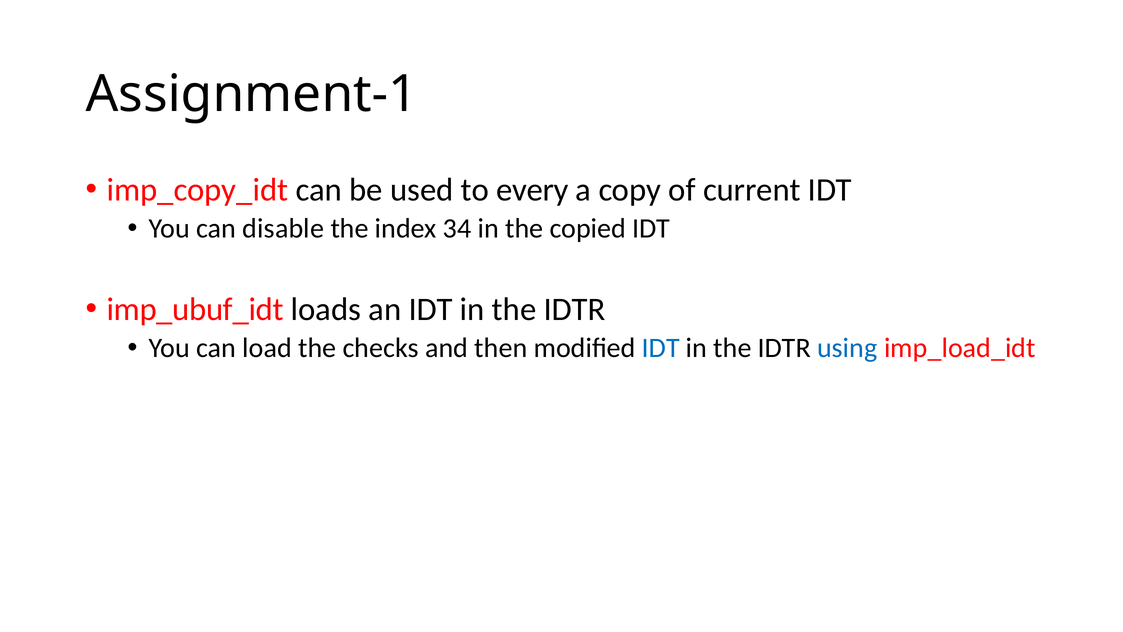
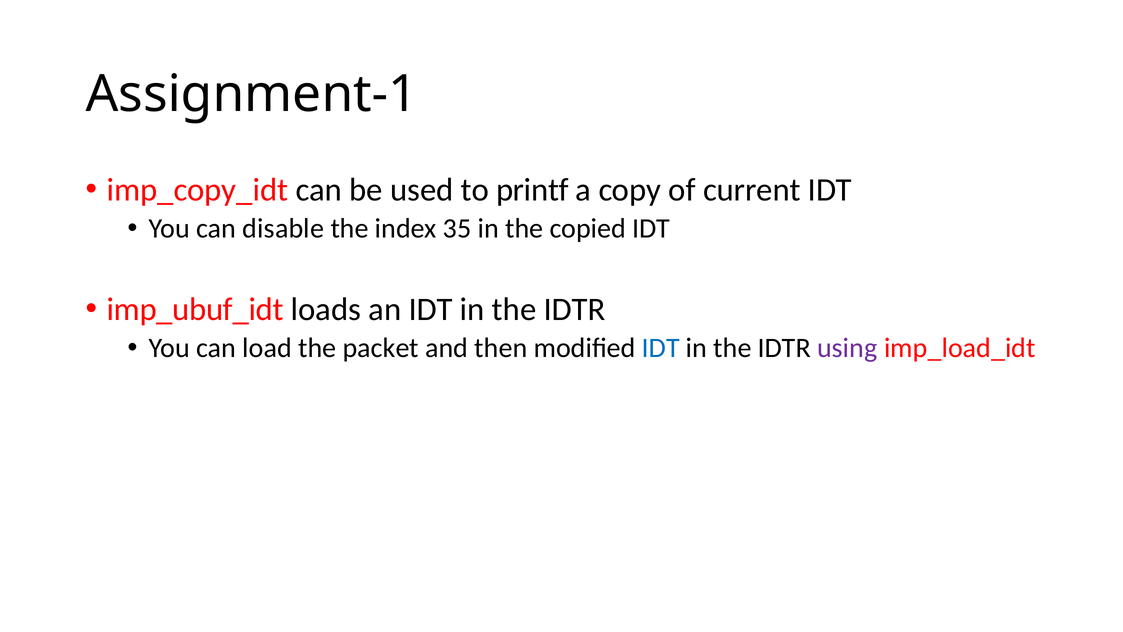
every: every -> printf
34: 34 -> 35
checks: checks -> packet
using colour: blue -> purple
